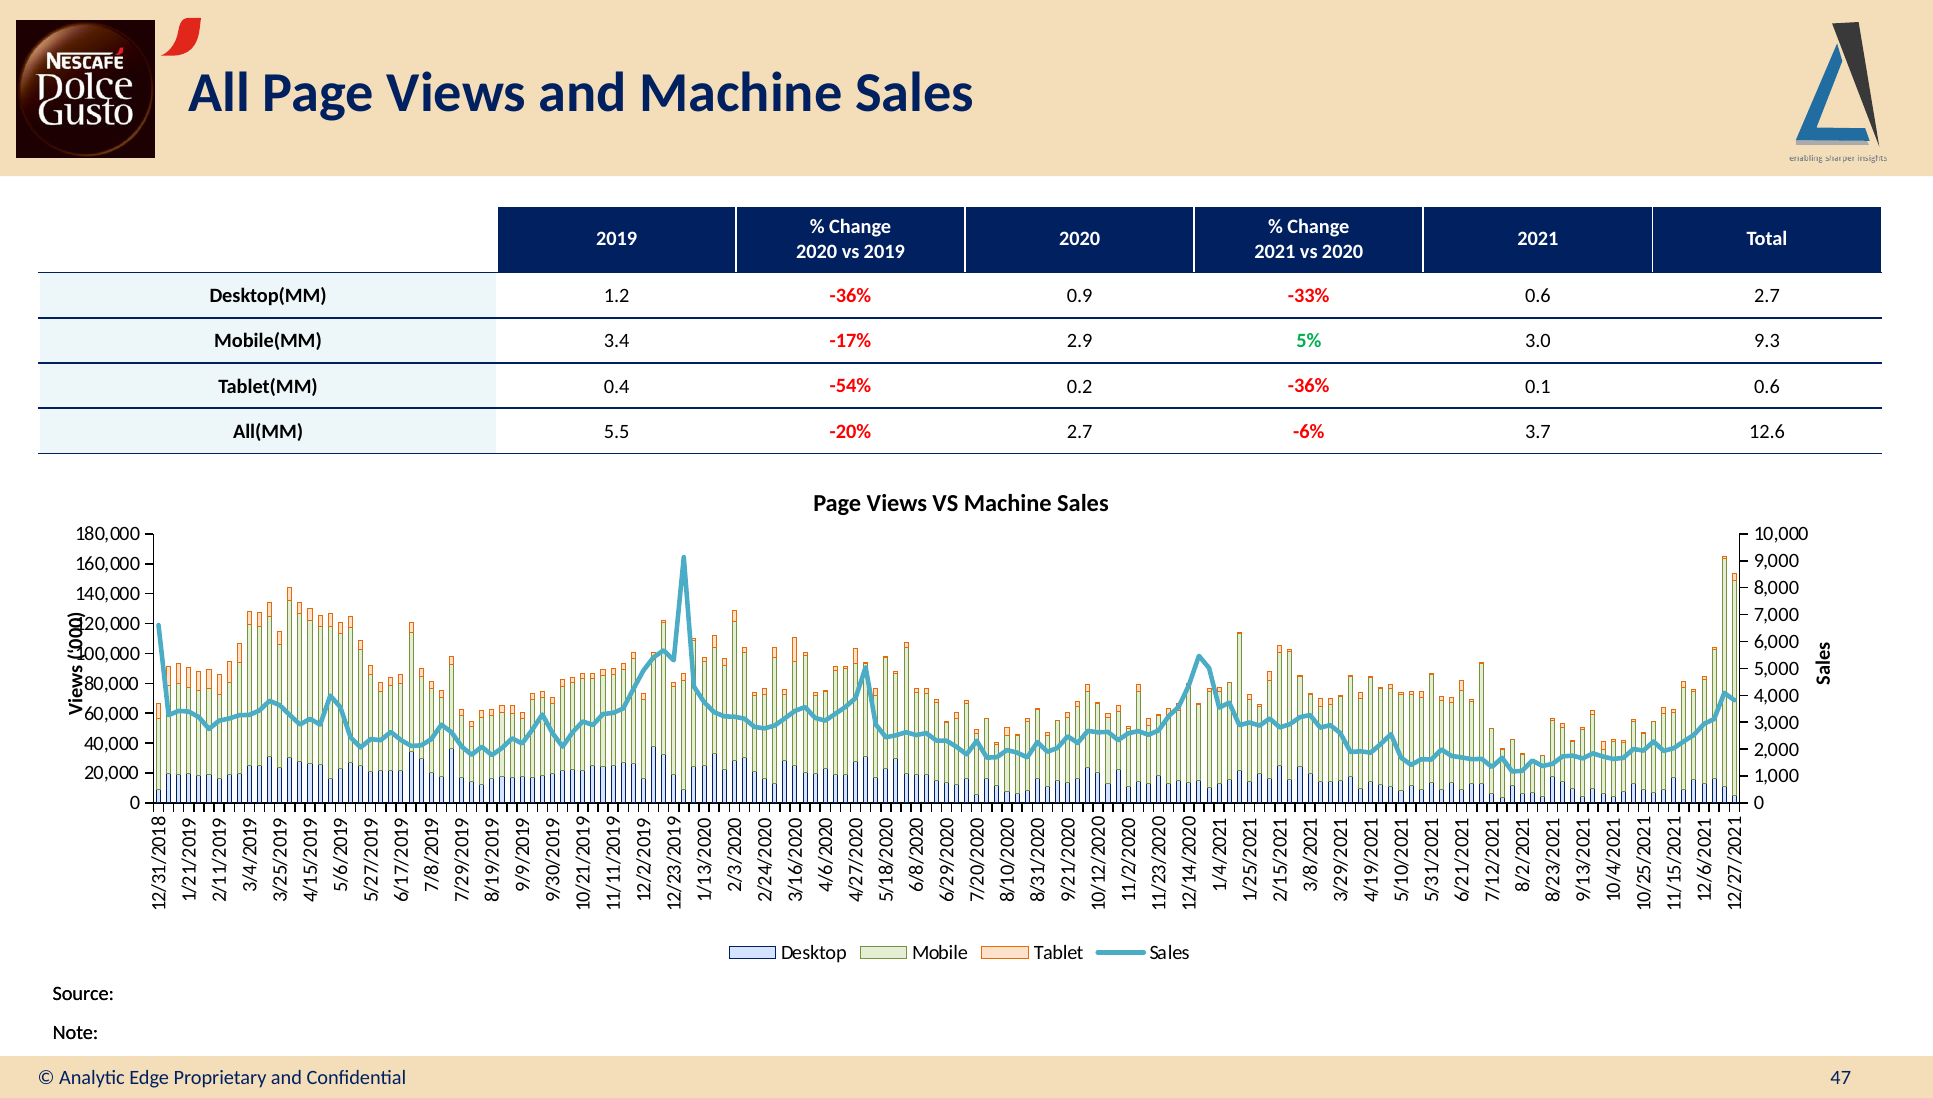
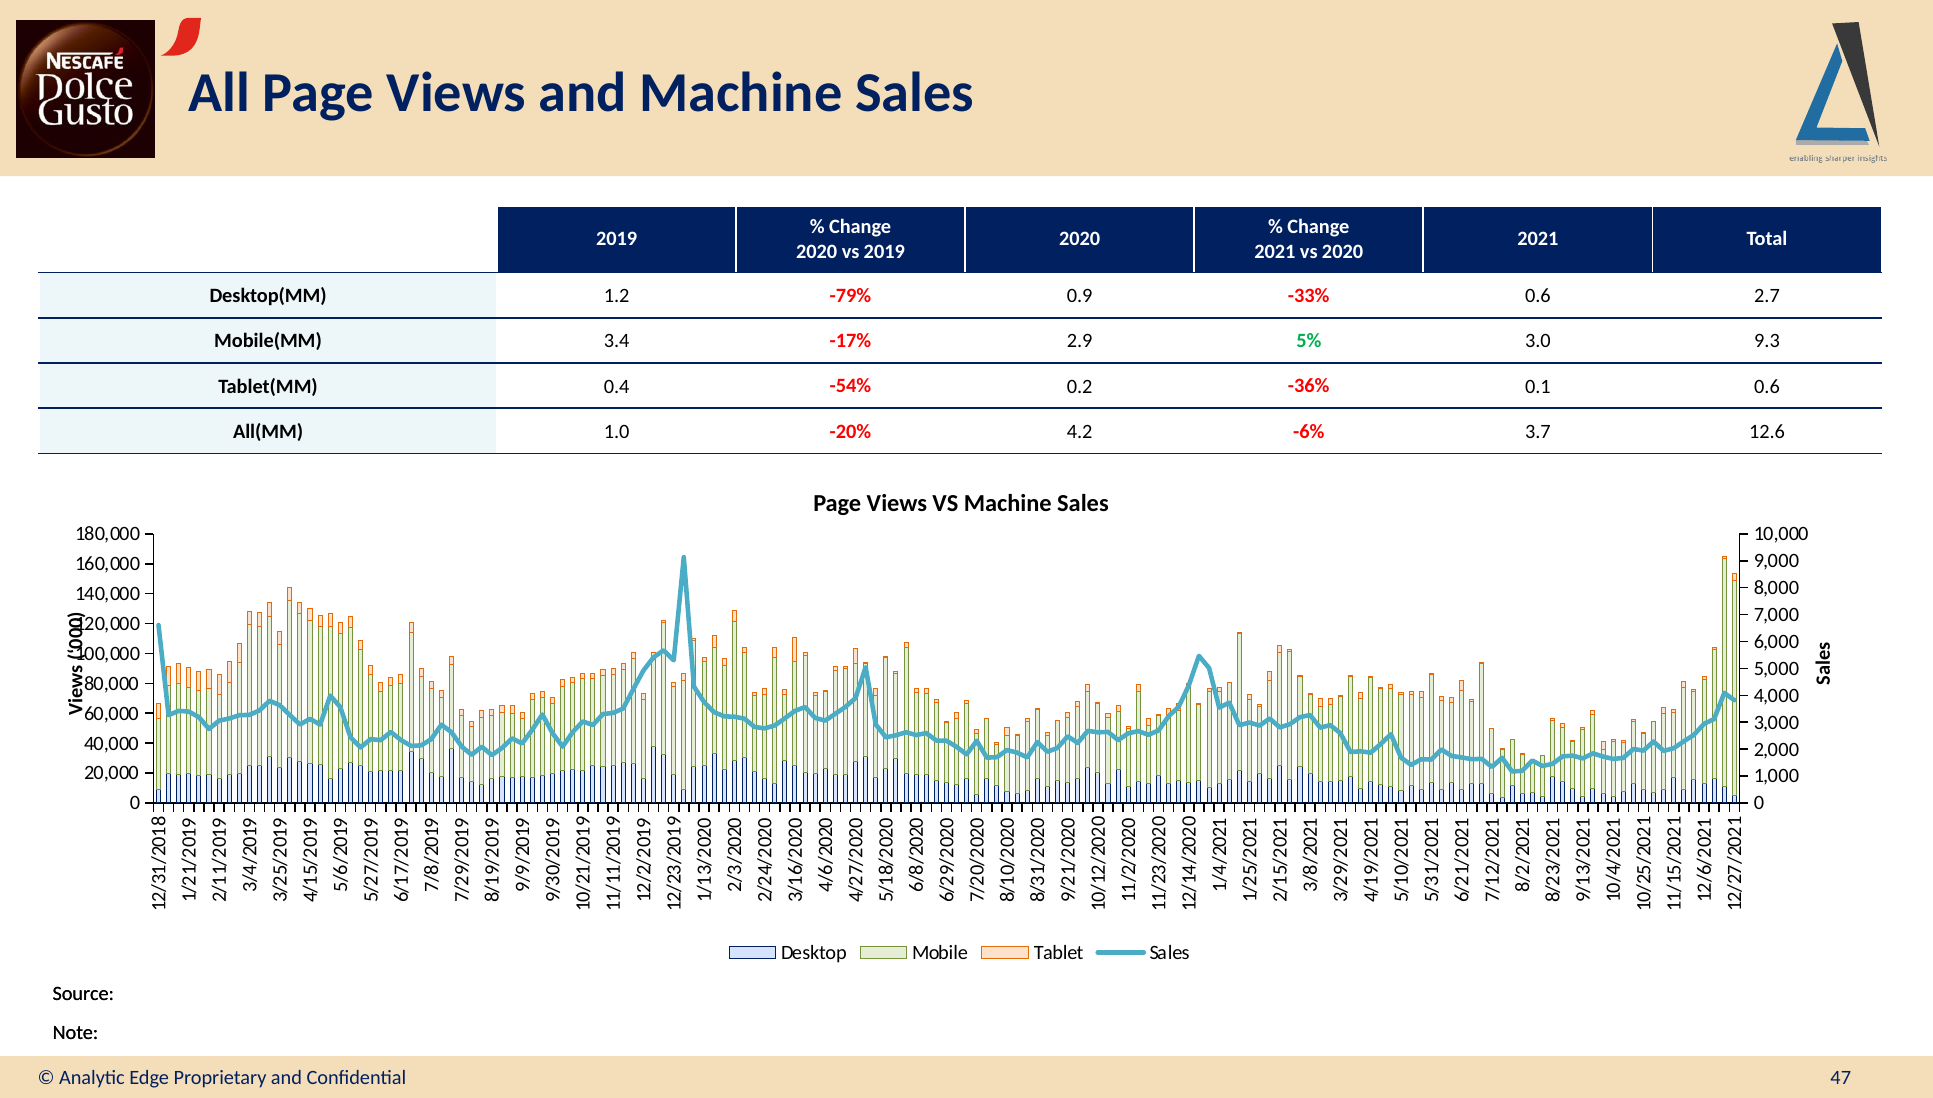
1.2 -36%: -36% -> -79%
5.5: 5.5 -> 1.0
-20% 2.7: 2.7 -> 4.2
